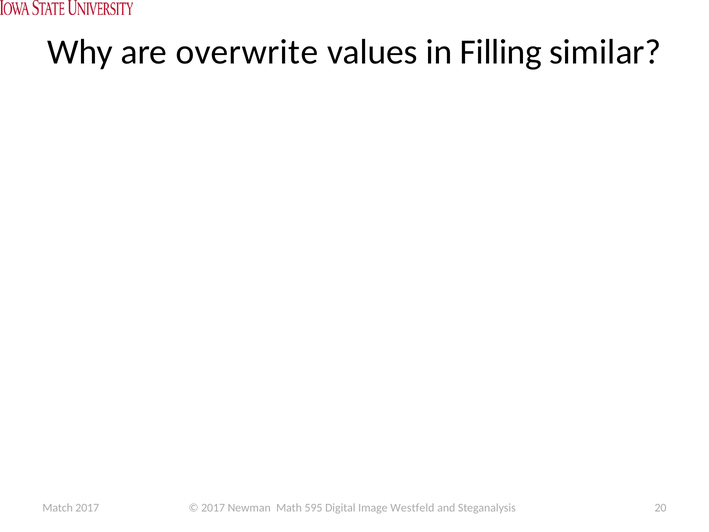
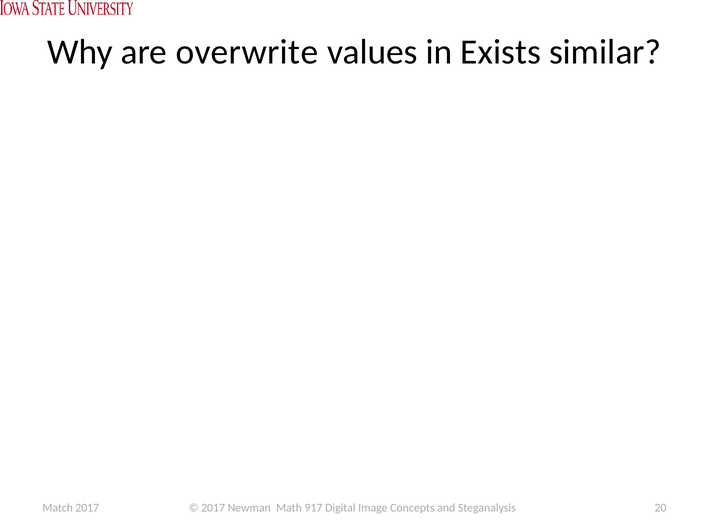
Filling: Filling -> Exists
595: 595 -> 917
Westfeld: Westfeld -> Concepts
